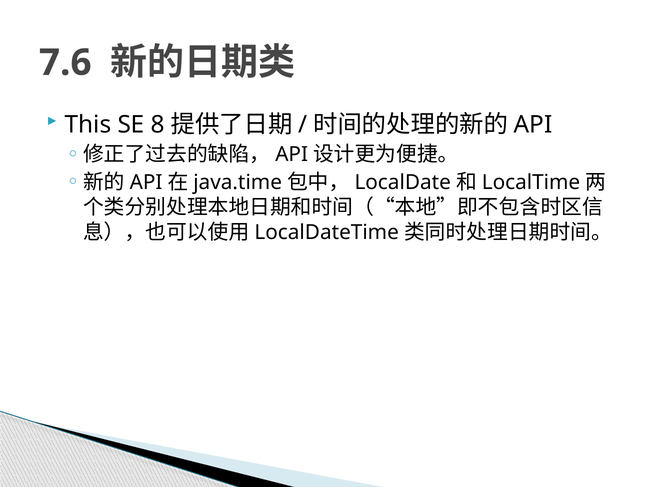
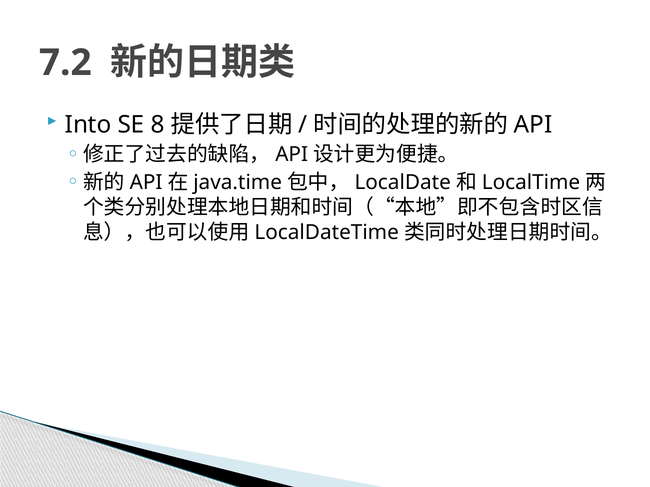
7.6: 7.6 -> 7.2
This: This -> Into
